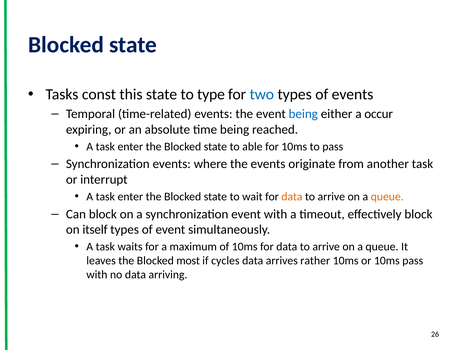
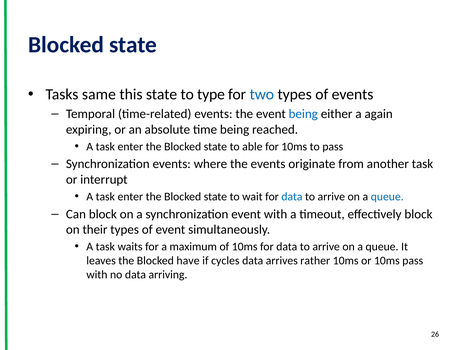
const: const -> same
occur: occur -> again
data at (292, 197) colour: orange -> blue
queue at (387, 197) colour: orange -> blue
itself: itself -> their
most: most -> have
